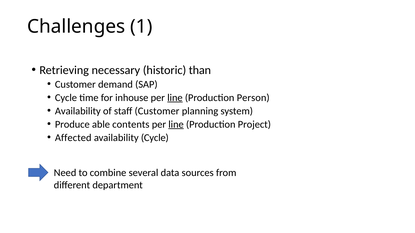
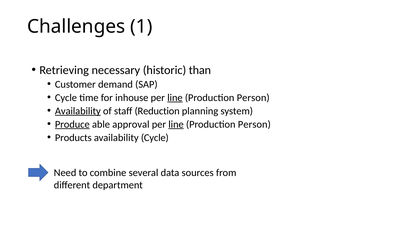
Availability at (78, 111) underline: none -> present
staff Customer: Customer -> Reduction
Produce underline: none -> present
contents: contents -> approval
Project at (254, 125): Project -> Person
Affected: Affected -> Products
